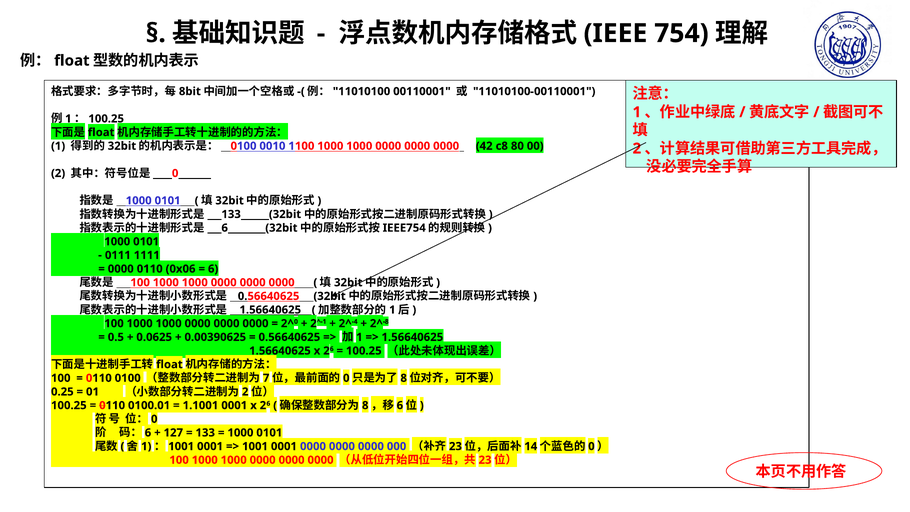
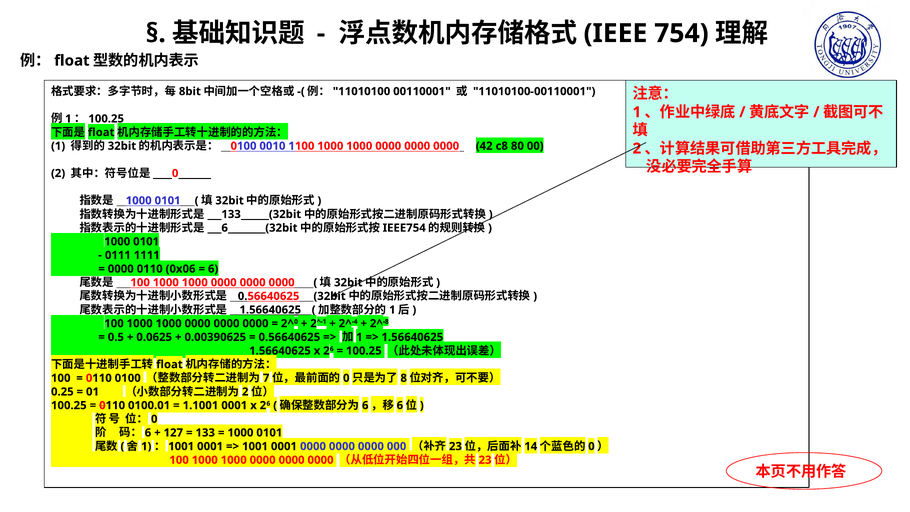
8 at (365, 405): 8 -> 6
